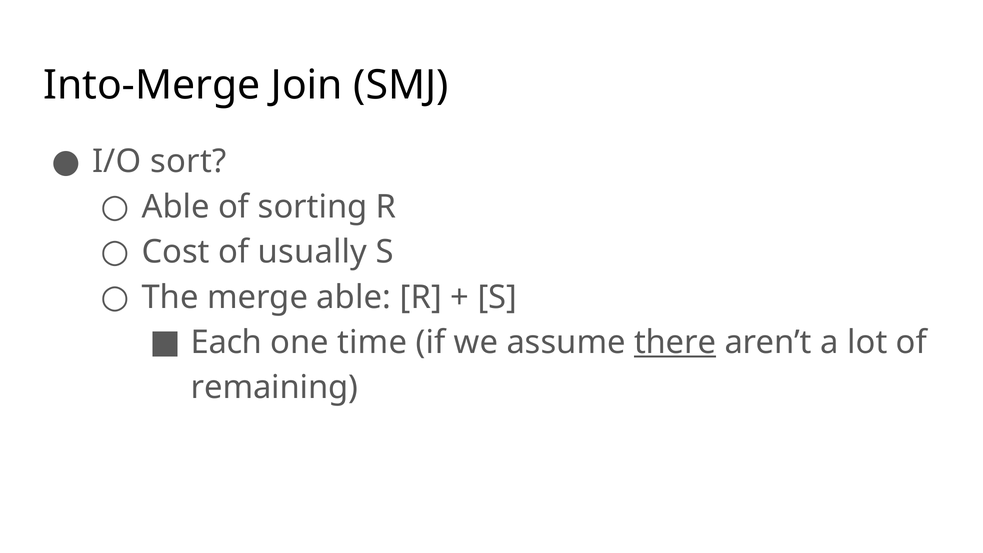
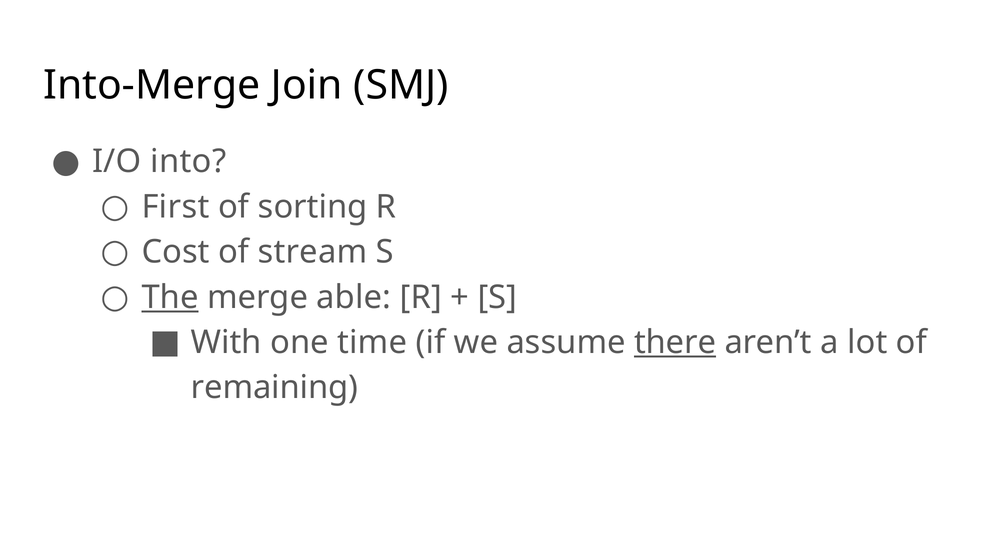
sort: sort -> into
Able at (176, 207): Able -> First
usually: usually -> stream
The underline: none -> present
Each: Each -> With
